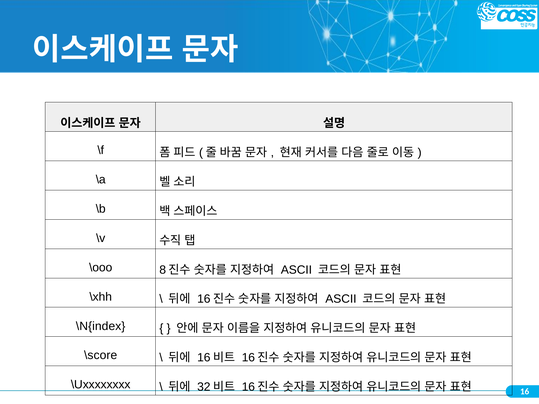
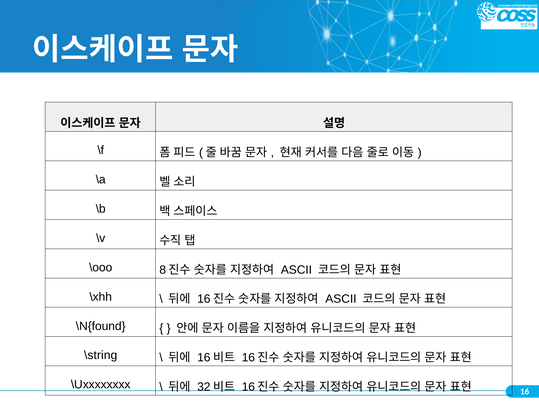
\N{index: \N{index -> \N{found
\score: \score -> \string
